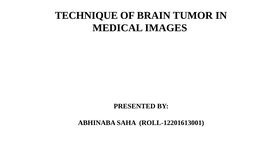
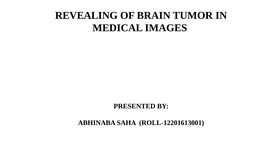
TECHNIQUE: TECHNIQUE -> REVEALING
